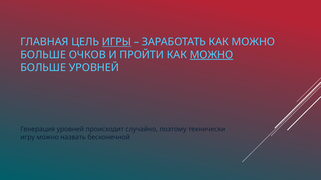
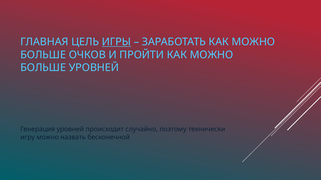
МОЖНО at (212, 55) underline: present -> none
